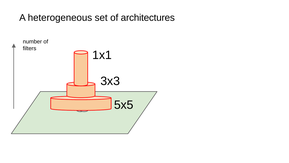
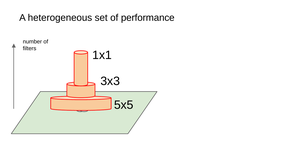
architectures: architectures -> performance
